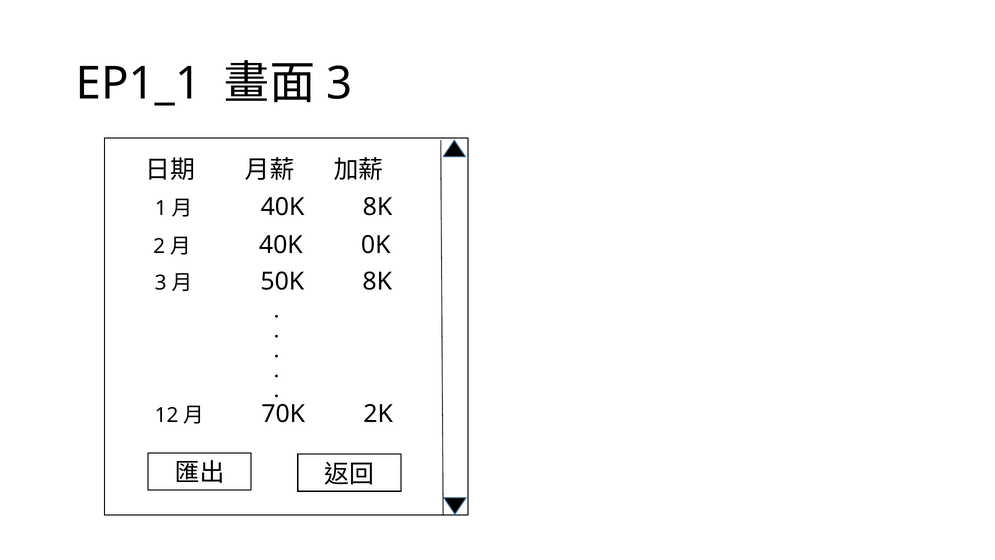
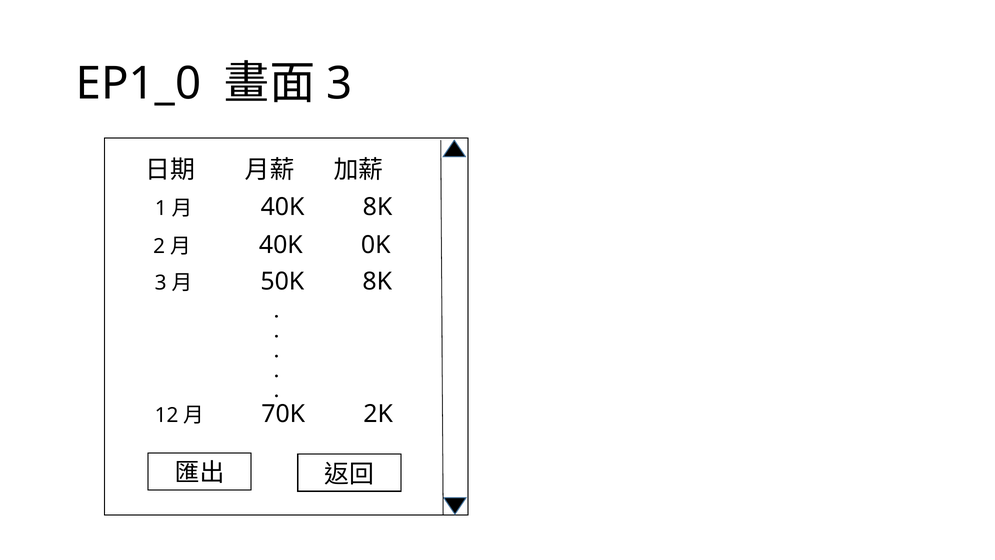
EP1_1: EP1_1 -> EP1_0
